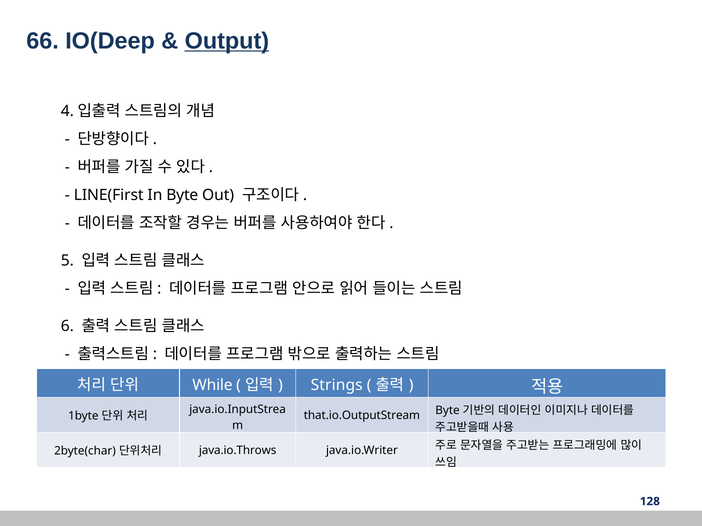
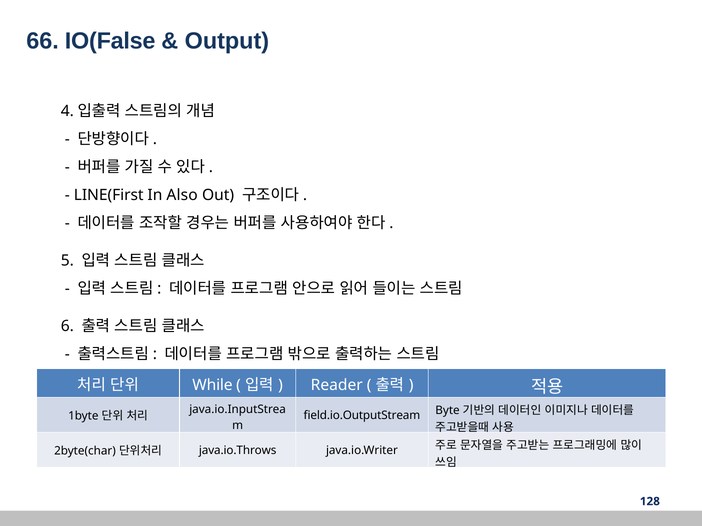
IO(Deep: IO(Deep -> IO(False
Output underline: present -> none
In Byte: Byte -> Also
Strings: Strings -> Reader
that.io.OutputStream: that.io.OutputStream -> field.io.OutputStream
